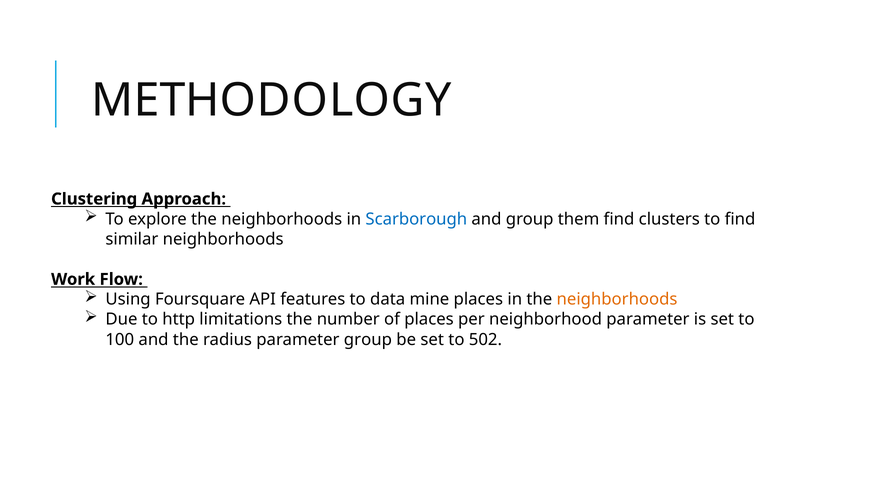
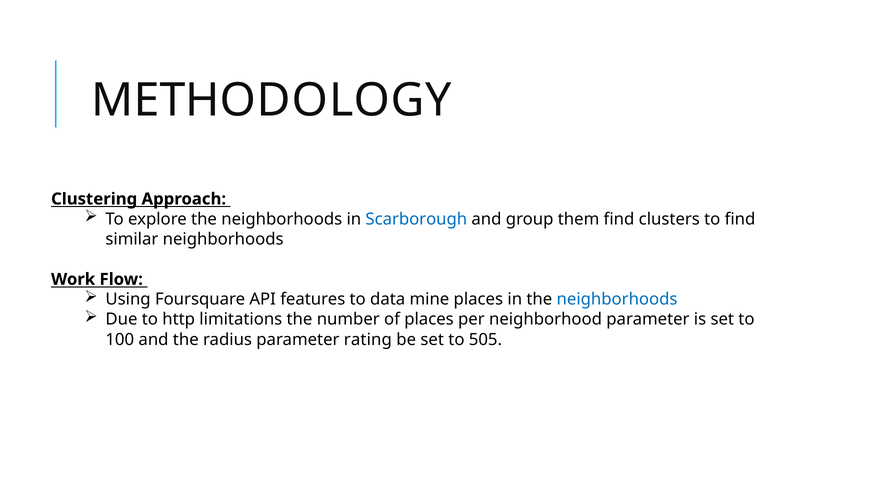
neighborhoods at (617, 300) colour: orange -> blue
parameter group: group -> rating
502: 502 -> 505
